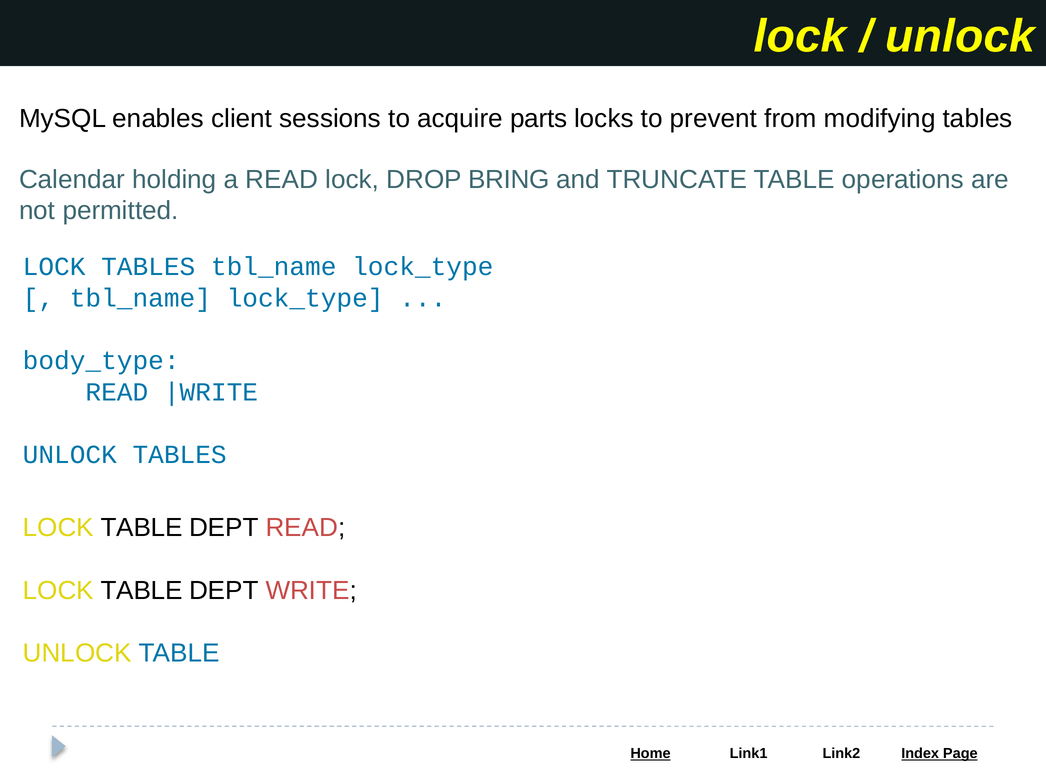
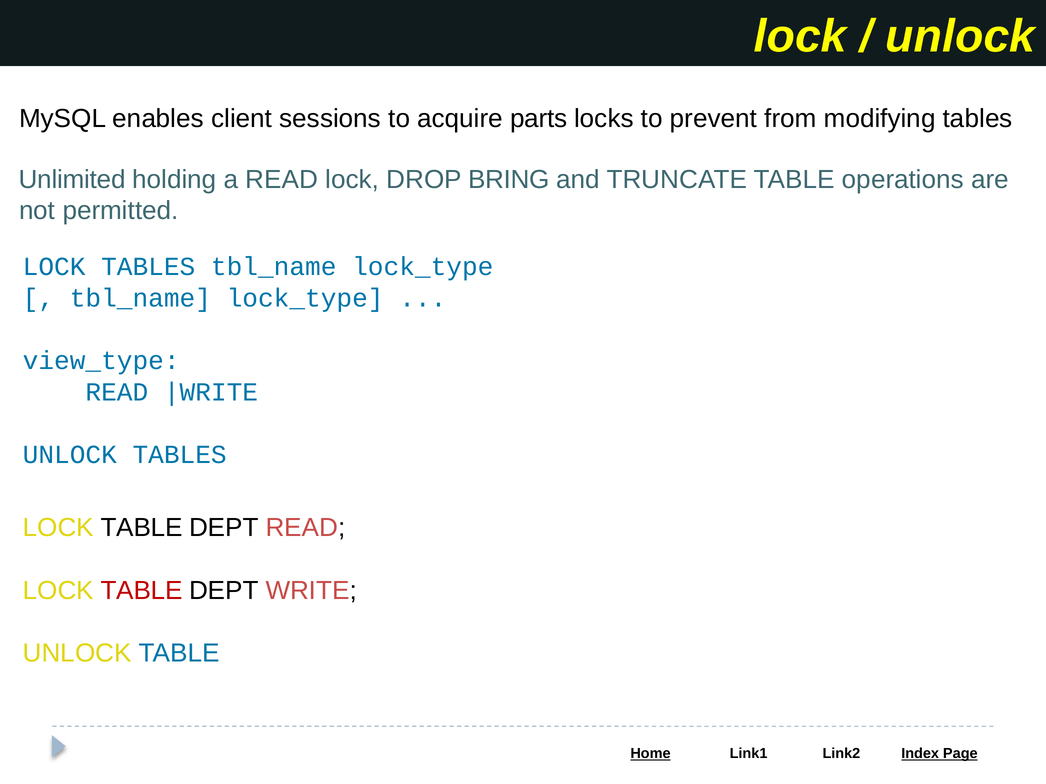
Calendar: Calendar -> Unlimited
body_type: body_type -> view_type
TABLE at (142, 591) colour: black -> red
